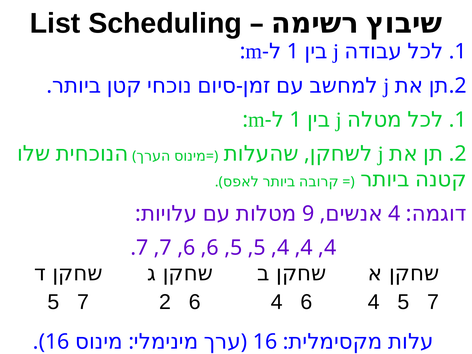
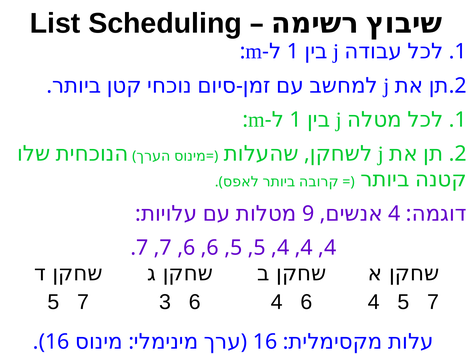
7 2: 2 -> 3
